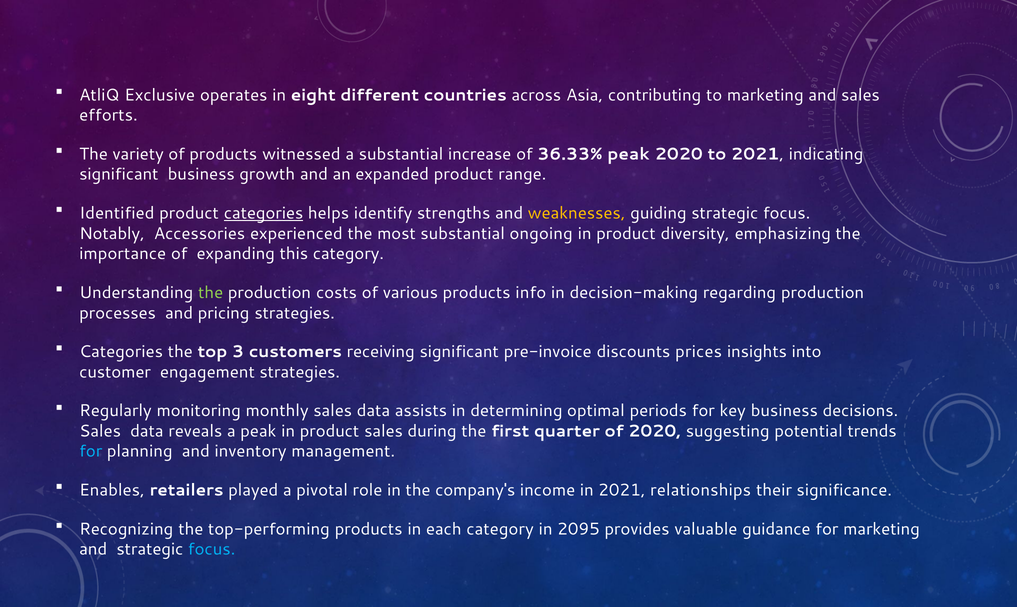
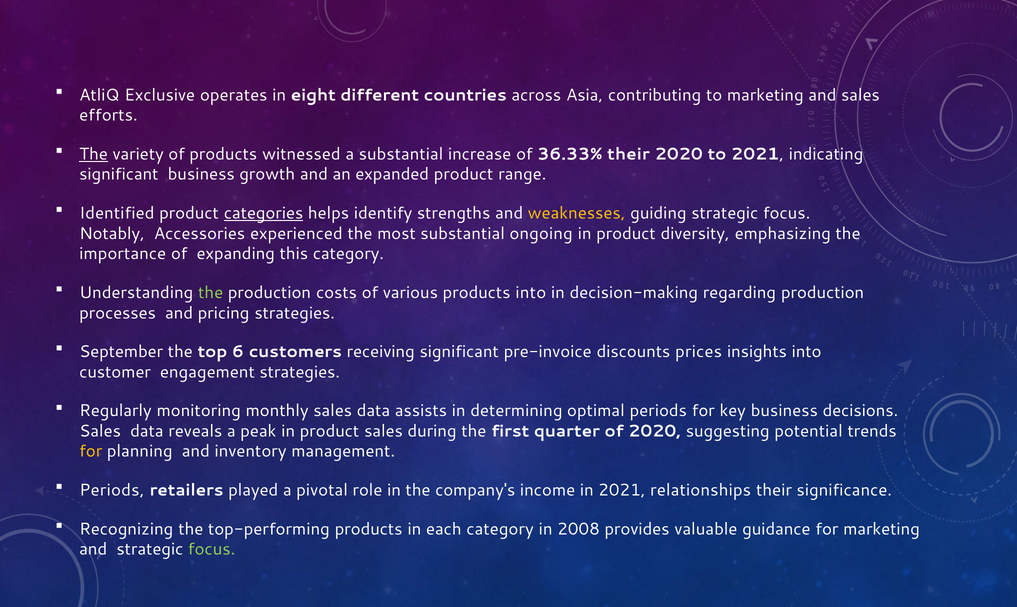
The at (94, 154) underline: none -> present
36.33% peak: peak -> their
products info: info -> into
Categories at (121, 351): Categories -> September
3: 3 -> 6
for at (91, 451) colour: light blue -> yellow
Enables at (112, 490): Enables -> Periods
2095: 2095 -> 2008
focus at (212, 549) colour: light blue -> light green
